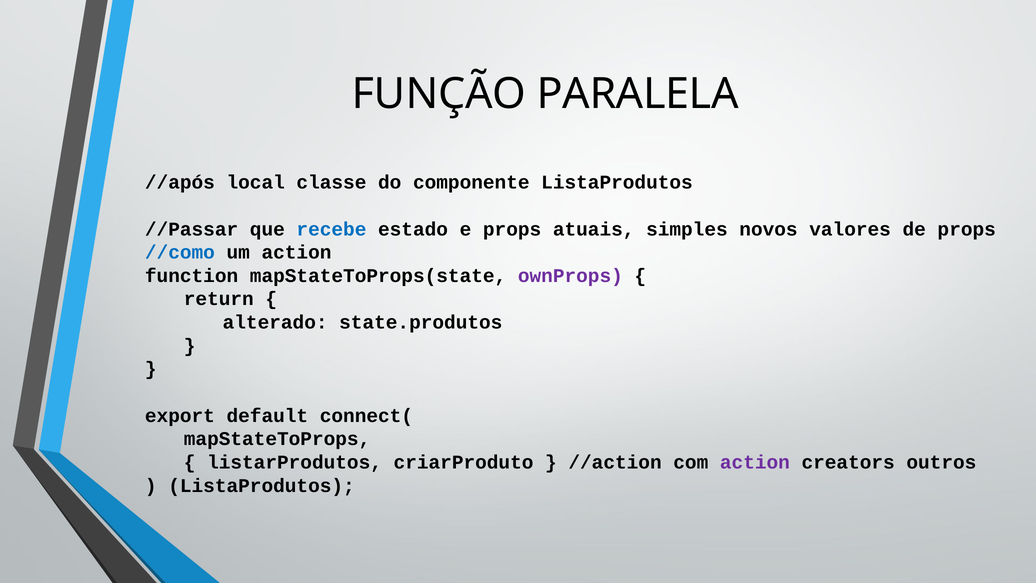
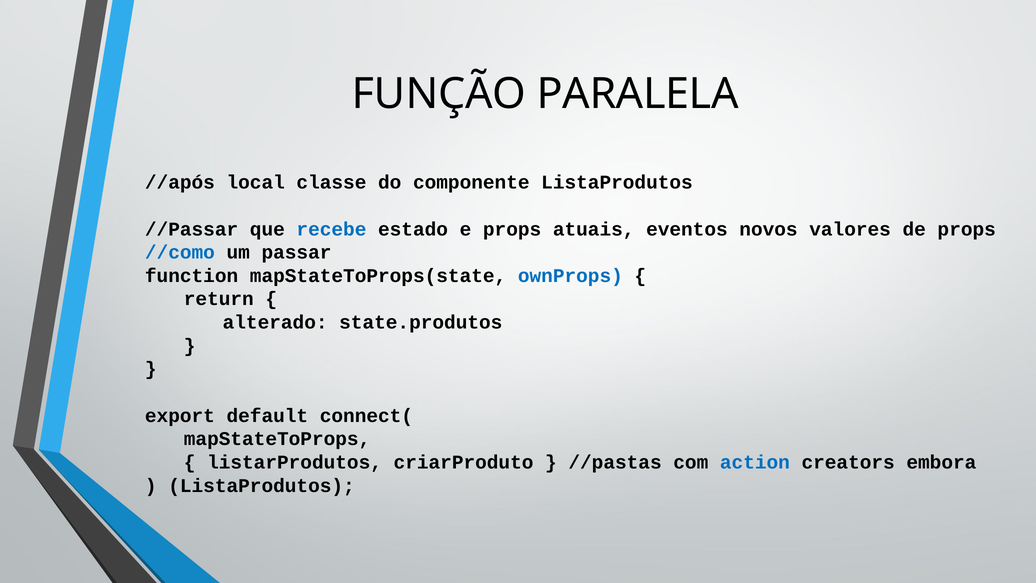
simples: simples -> eventos
um action: action -> passar
ownProps colour: purple -> blue
//action: //action -> //pastas
action at (755, 462) colour: purple -> blue
outros: outros -> embora
